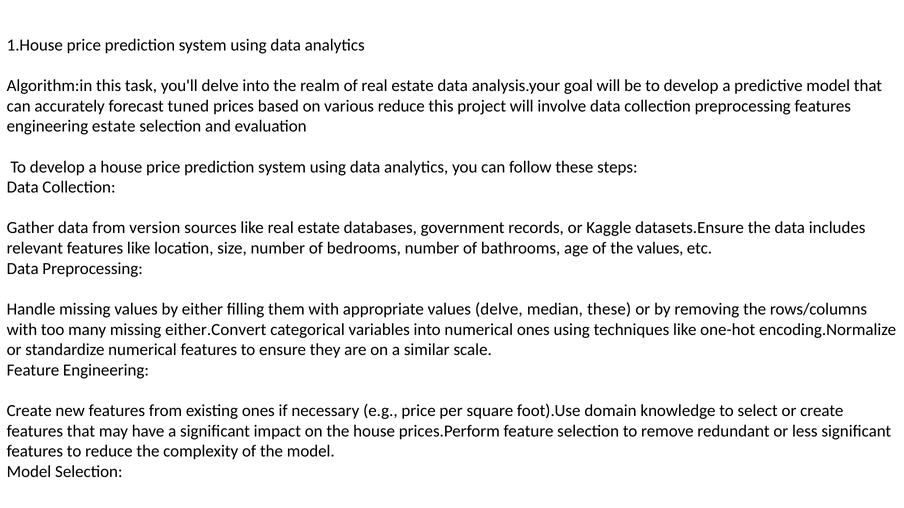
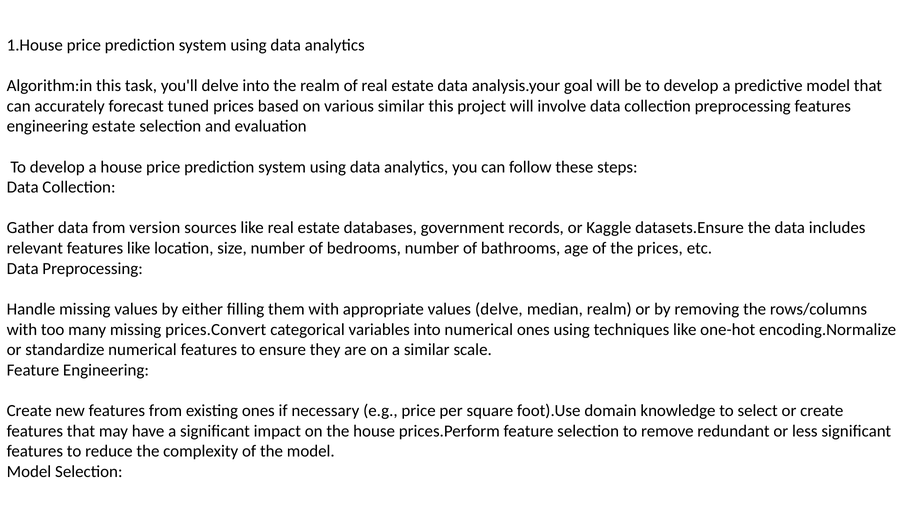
various reduce: reduce -> similar
the values: values -> prices
median these: these -> realm
either.Convert: either.Convert -> prices.Convert
